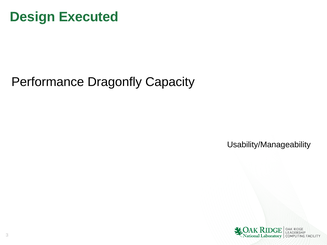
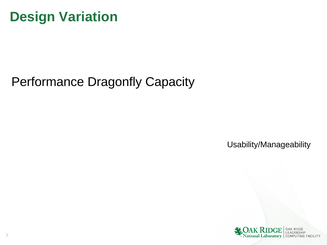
Executed: Executed -> Variation
